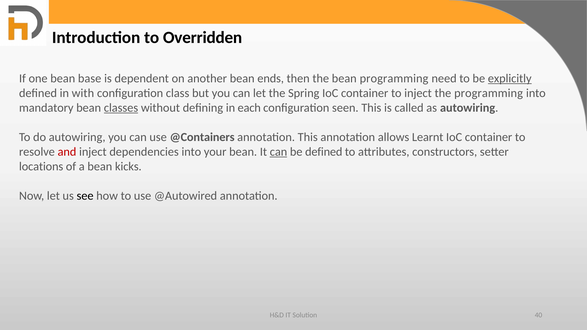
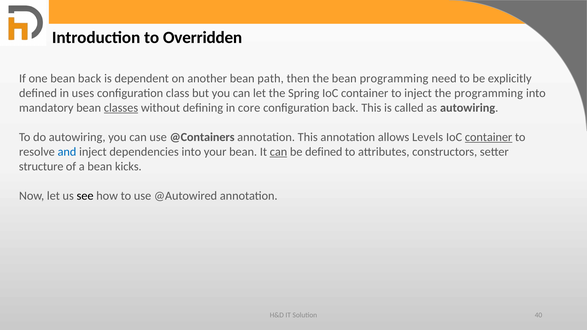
bean base: base -> back
ends: ends -> path
explicitly underline: present -> none
with: with -> uses
each: each -> core
configuration seen: seen -> back
Learnt: Learnt -> Levels
container at (489, 137) underline: none -> present
and colour: red -> blue
locations: locations -> structure
